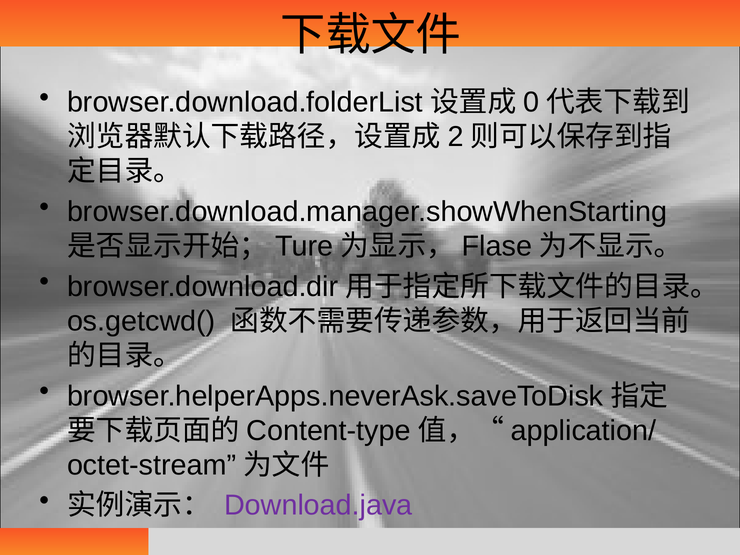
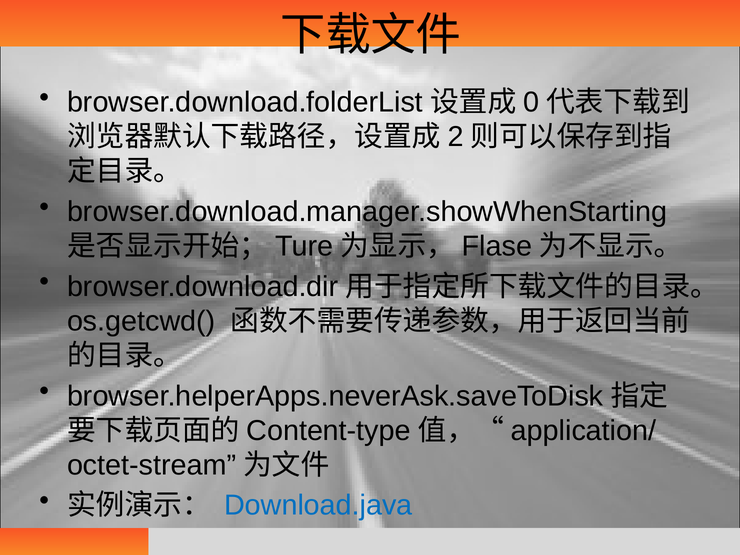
Download.java colour: purple -> blue
